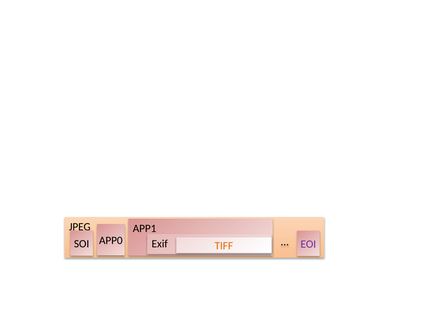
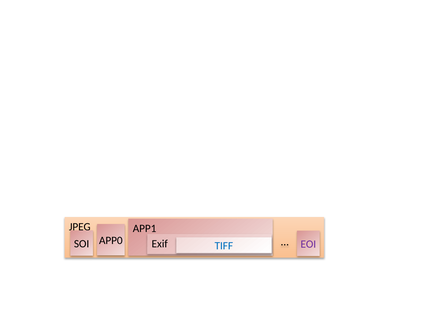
TIFF colour: orange -> blue
